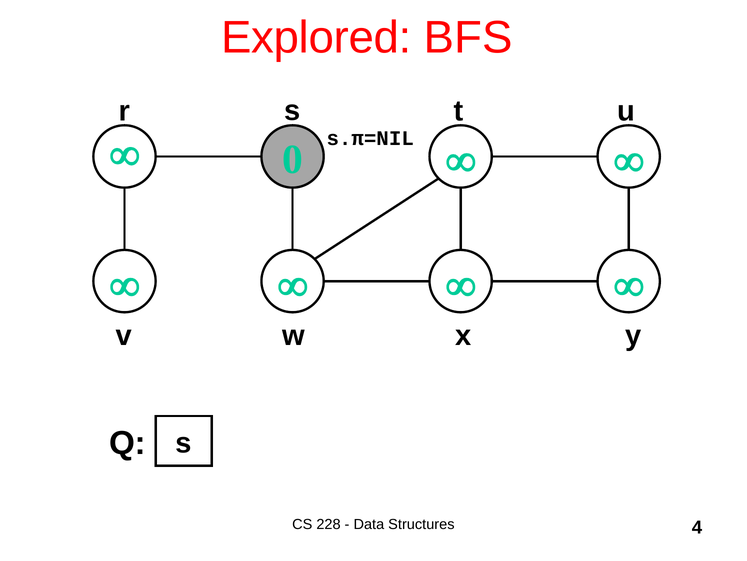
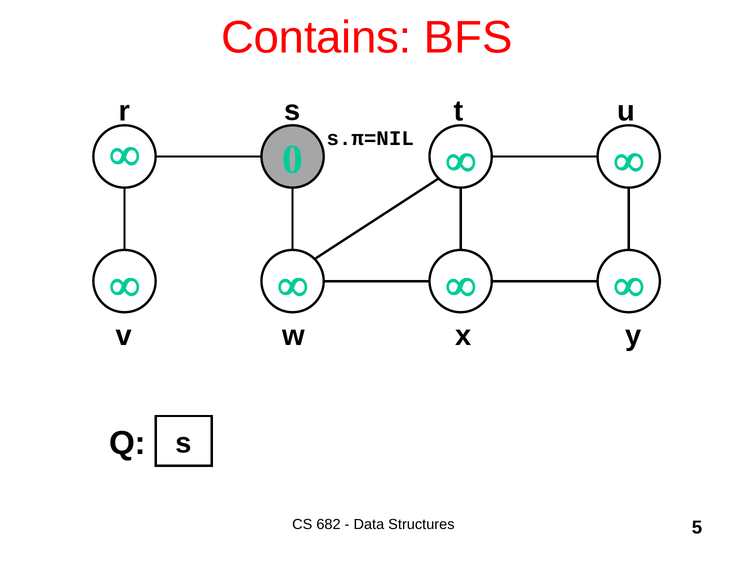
Explored: Explored -> Contains
228: 228 -> 682
4: 4 -> 5
